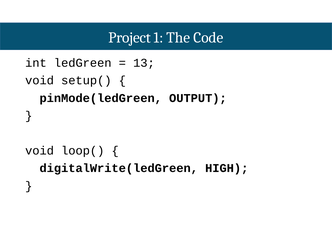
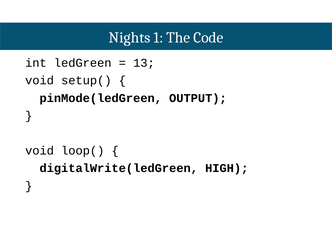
Project: Project -> Nights
